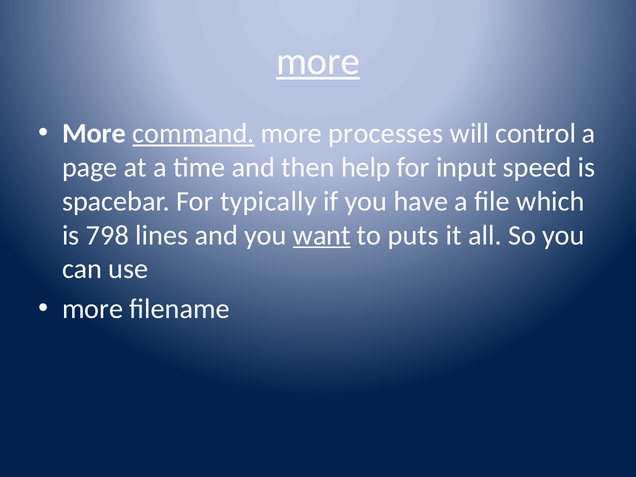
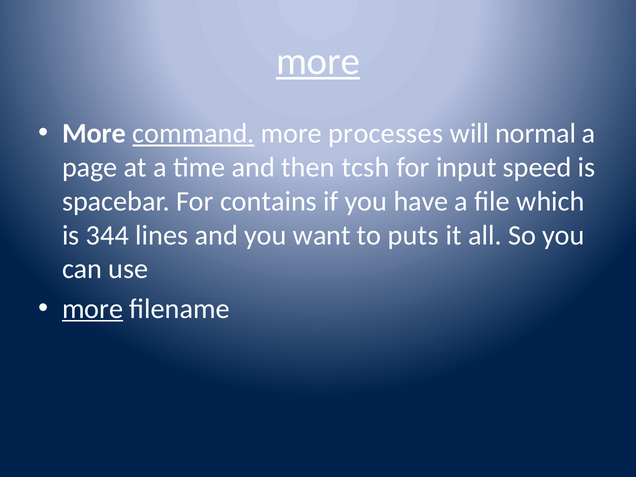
control: control -> normal
help: help -> tcsh
typically: typically -> contains
798: 798 -> 344
want underline: present -> none
more at (93, 309) underline: none -> present
